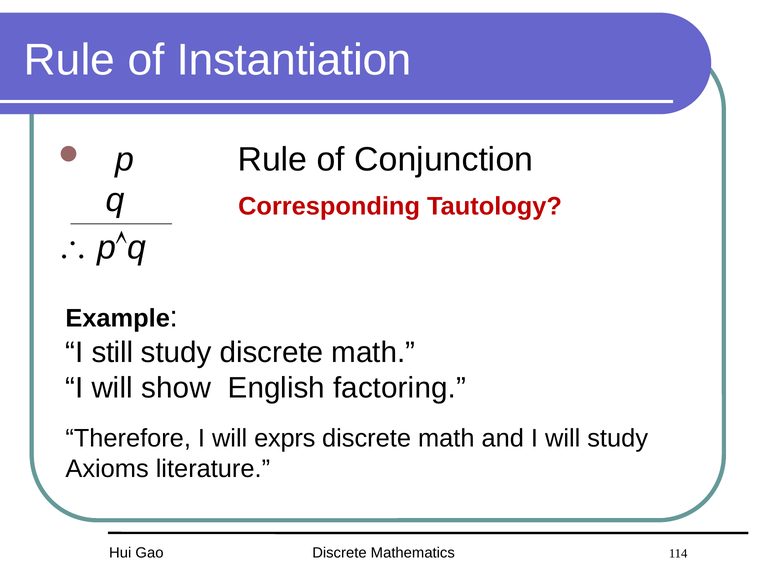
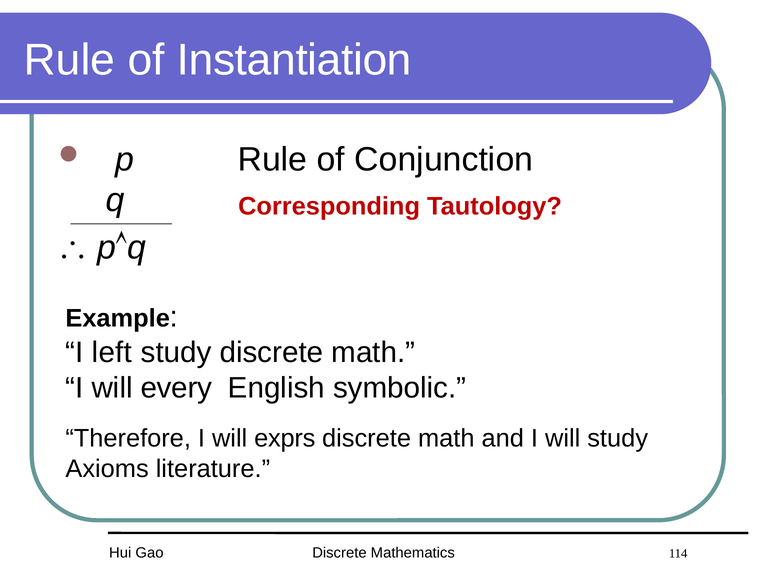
still: still -> left
show: show -> every
factoring: factoring -> symbolic
